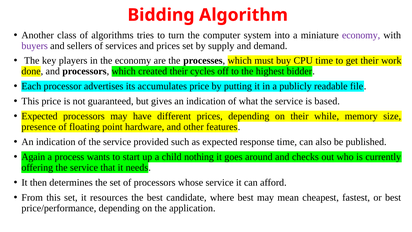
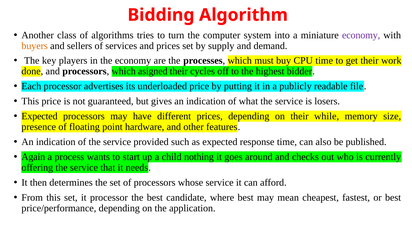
buyers colour: purple -> orange
created: created -> asigned
accumulates: accumulates -> underloaded
based: based -> losers
it resources: resources -> processor
